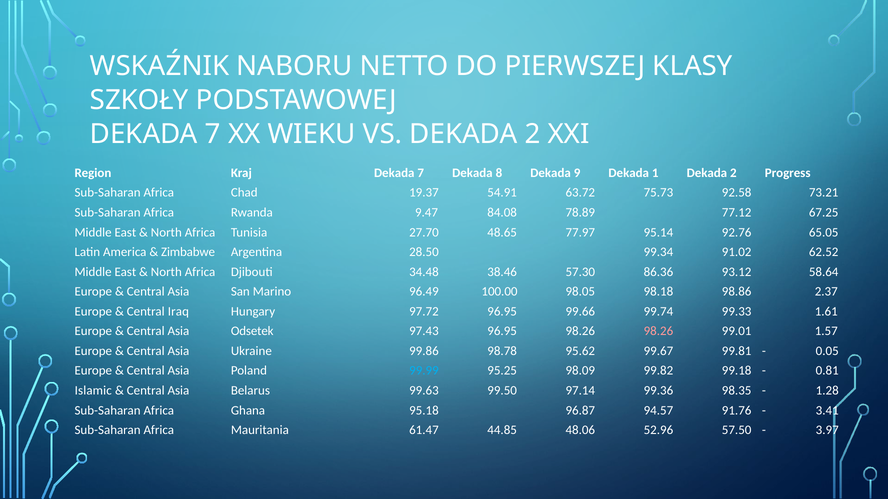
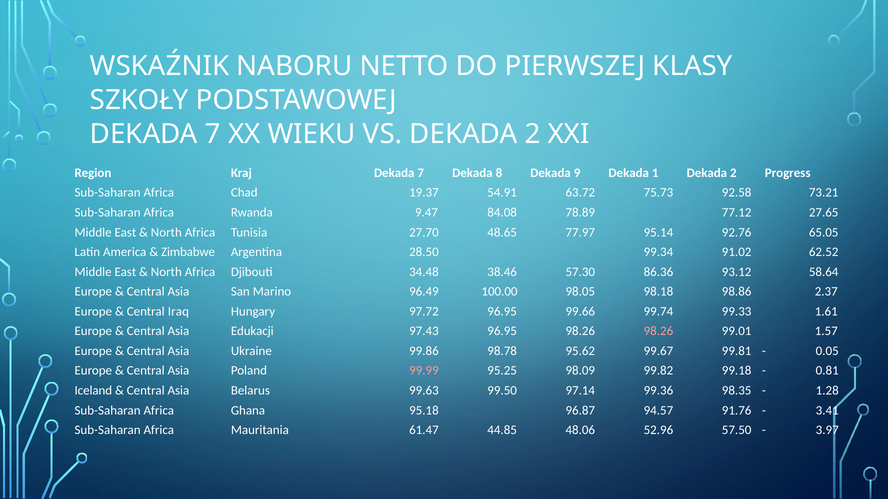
67.25: 67.25 -> 27.65
Odsetek: Odsetek -> Edukacji
99.99 colour: light blue -> pink
Islamic: Islamic -> Iceland
